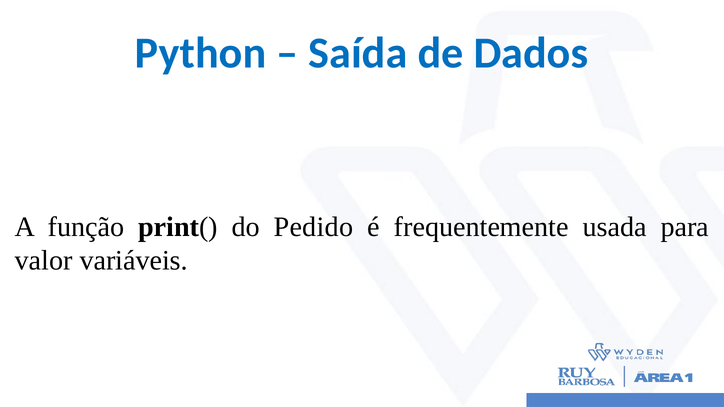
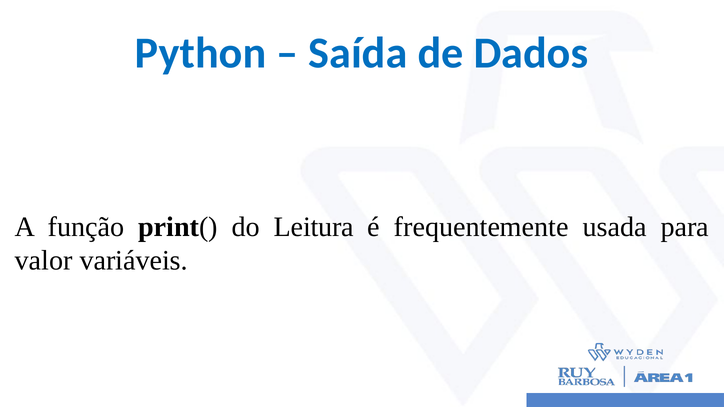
Pedido: Pedido -> Leitura
